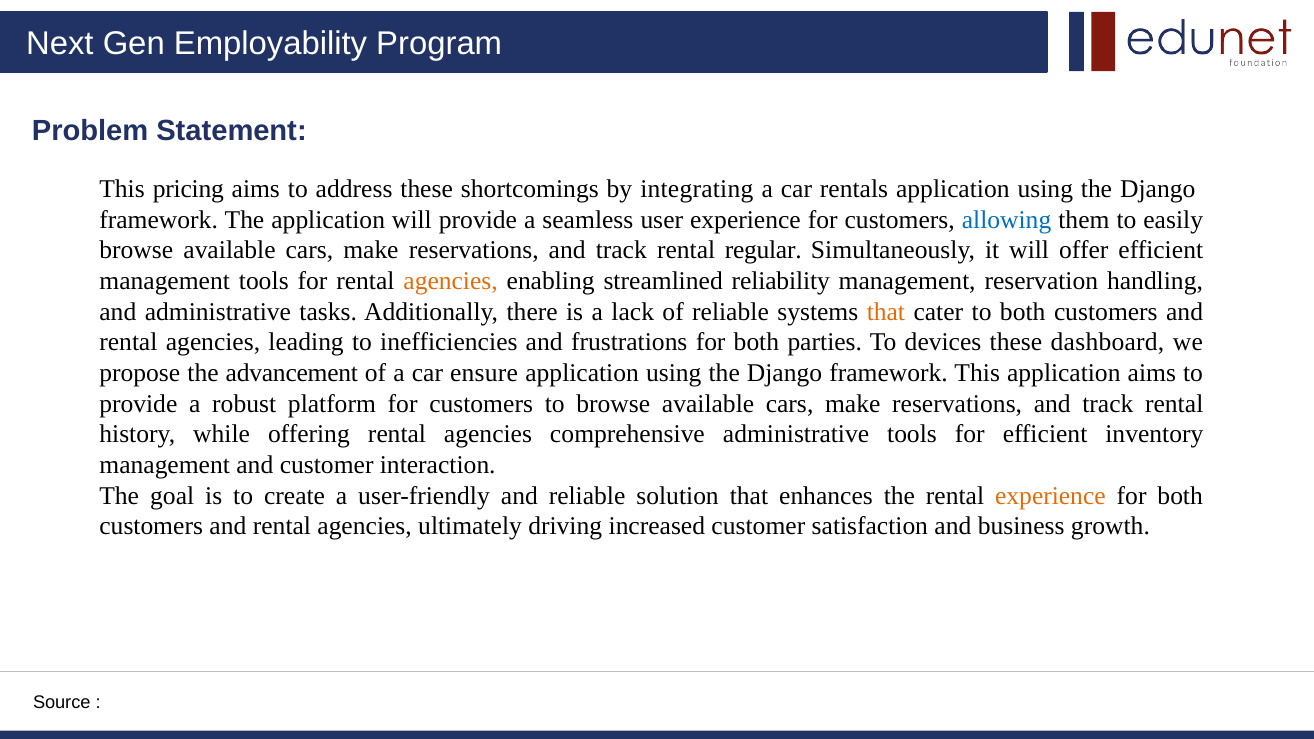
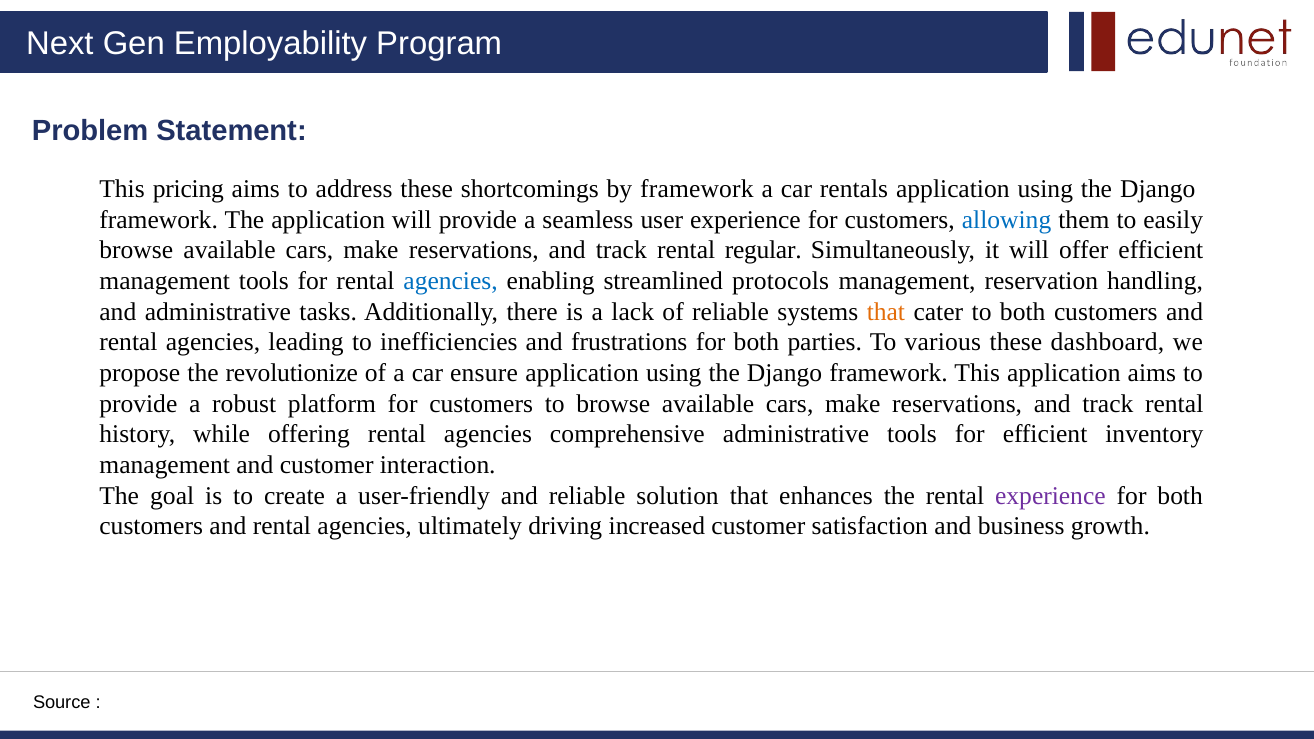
by integrating: integrating -> framework
agencies at (451, 281) colour: orange -> blue
reliability: reliability -> protocols
devices: devices -> various
advancement: advancement -> revolutionize
experience at (1050, 496) colour: orange -> purple
